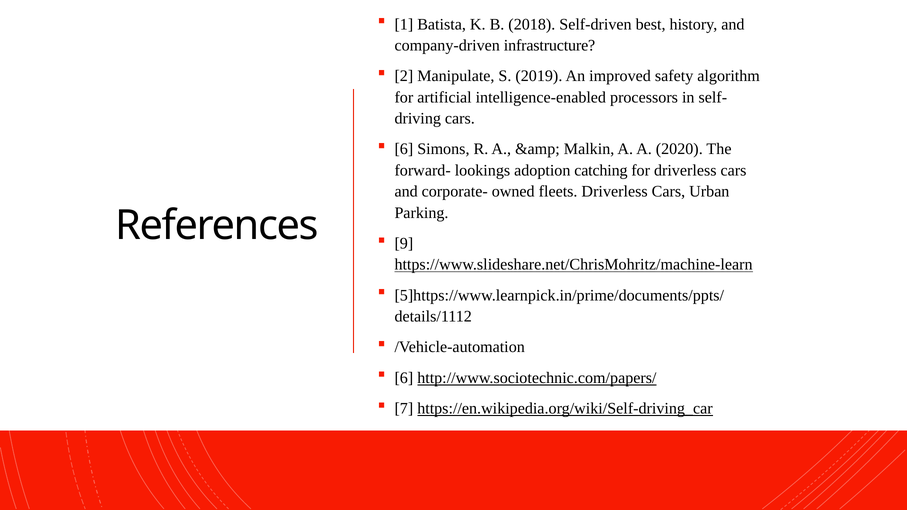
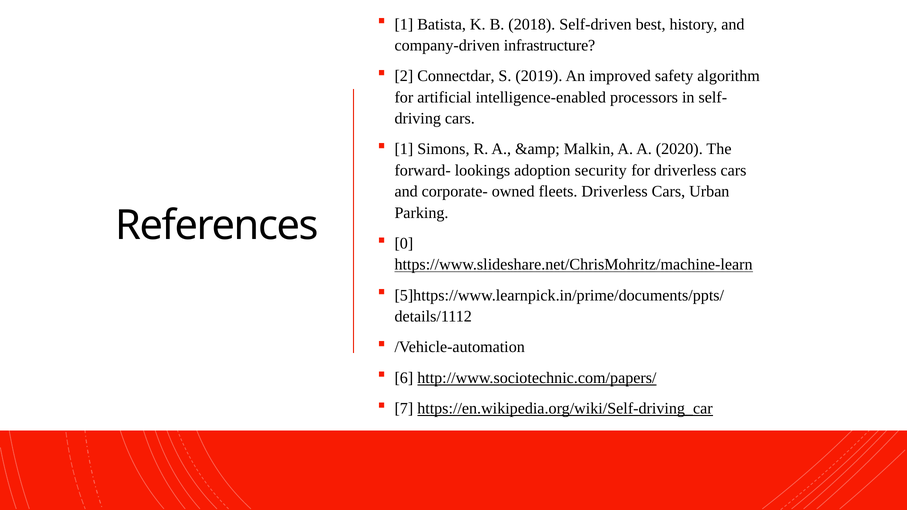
Manipulate: Manipulate -> Connectdar
6 at (404, 149): 6 -> 1
catching: catching -> security
9: 9 -> 0
